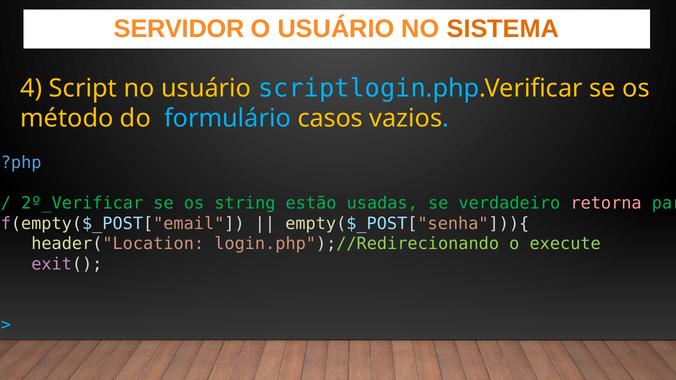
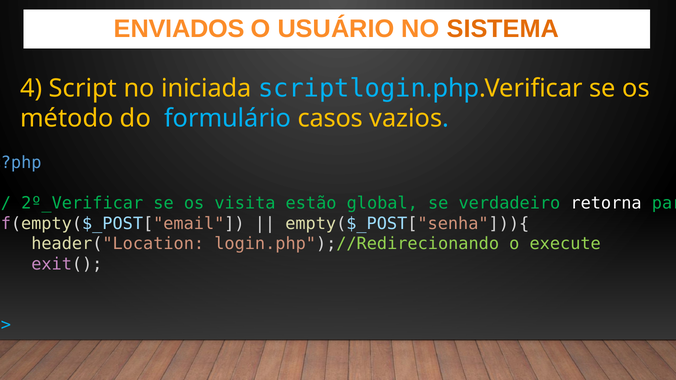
SERVIDOR: SERVIDOR -> ENVIADOS
no usuário: usuário -> iniciada
string: string -> visita
usadas: usadas -> global
retorna colour: pink -> white
